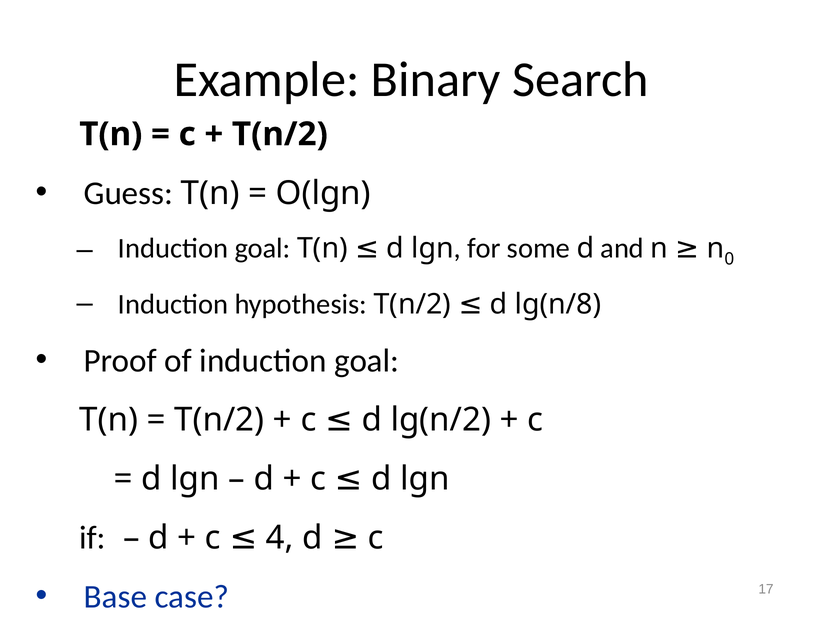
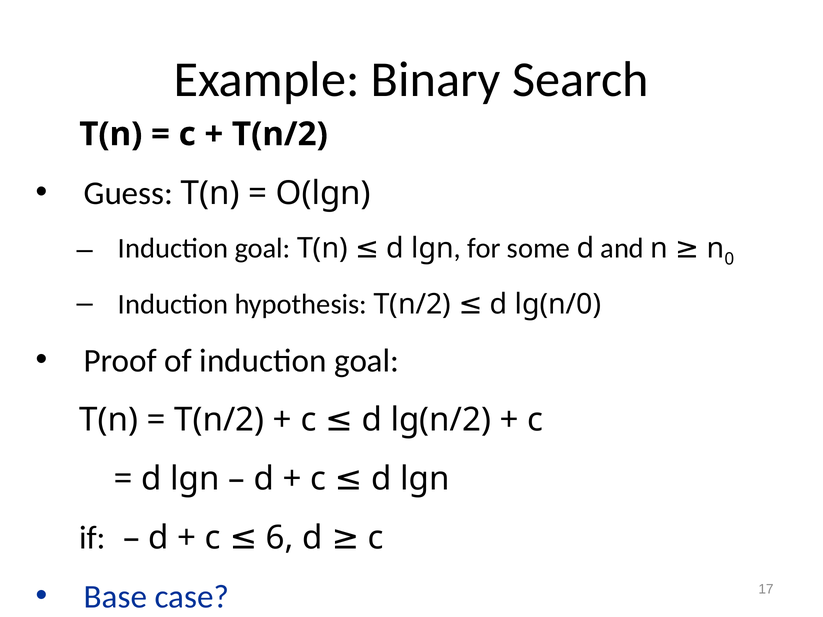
lg(n/8: lg(n/8 -> lg(n/0
4: 4 -> 6
